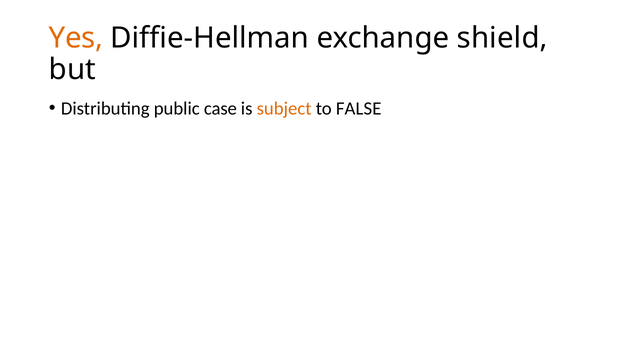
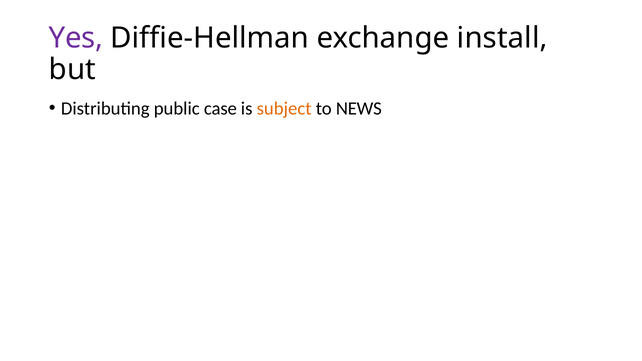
Yes colour: orange -> purple
shield: shield -> install
FALSE: FALSE -> NEWS
